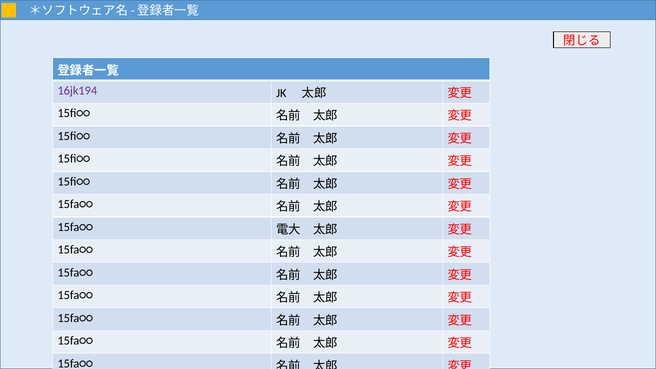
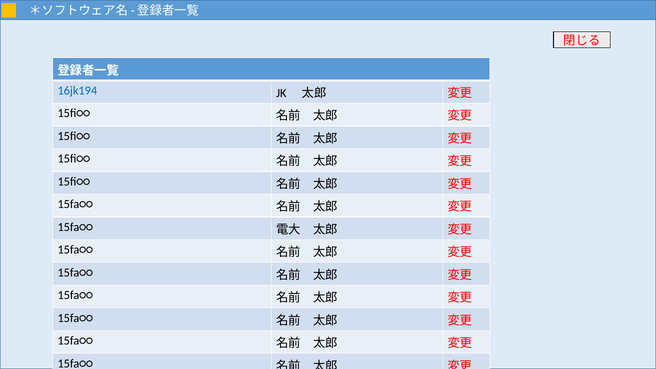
16jk194 colour: purple -> blue
